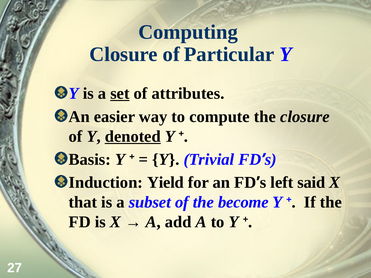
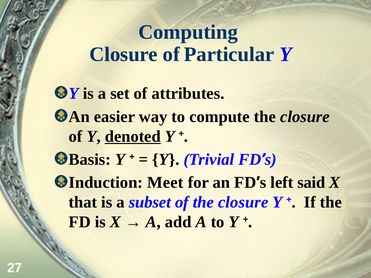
set underline: present -> none
Yield: Yield -> Meet
of the become: become -> closure
